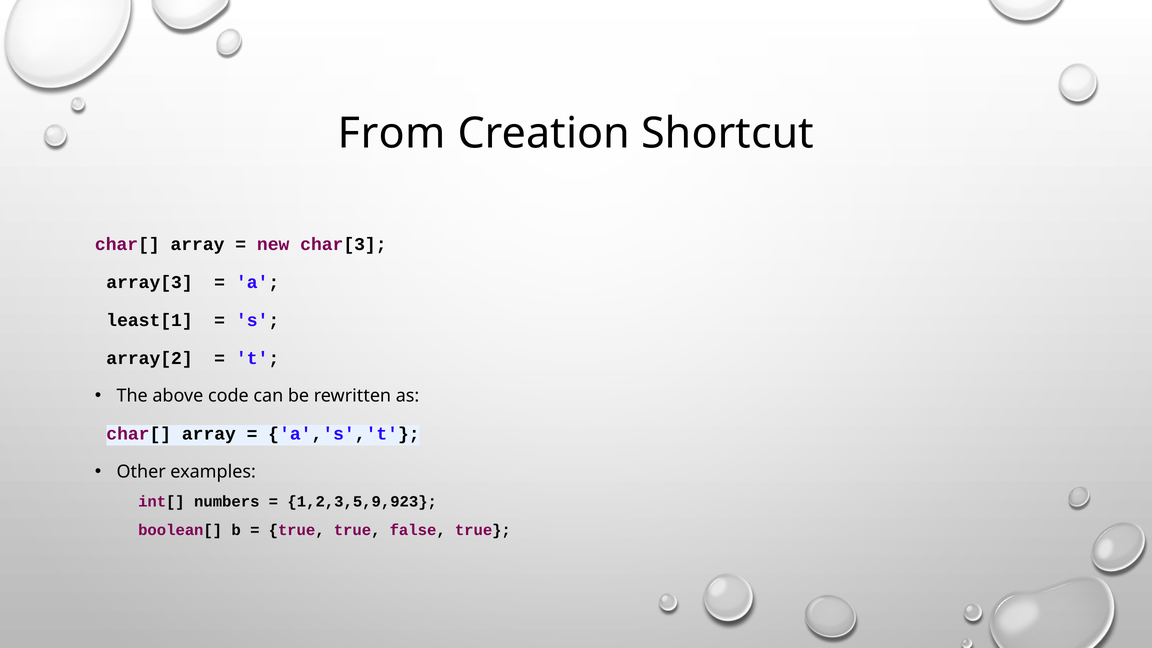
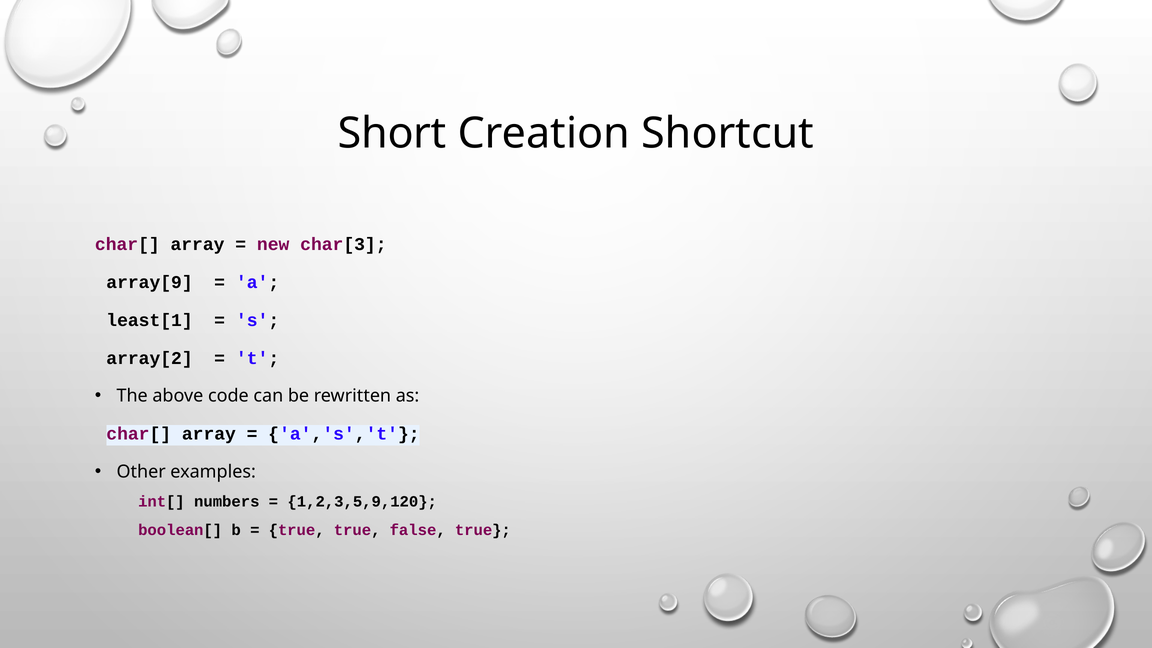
From: From -> Short
array[3: array[3 -> array[9
1,2,3,5,9,923: 1,2,3,5,9,923 -> 1,2,3,5,9,120
